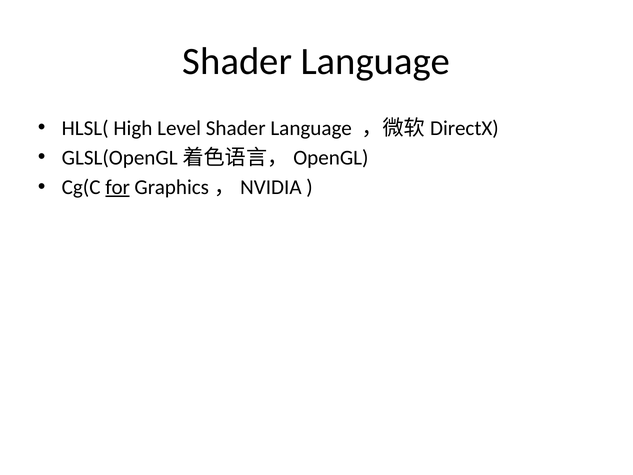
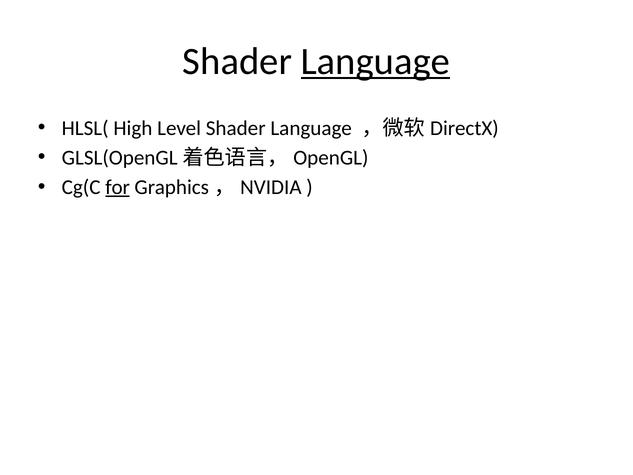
Language at (375, 61) underline: none -> present
